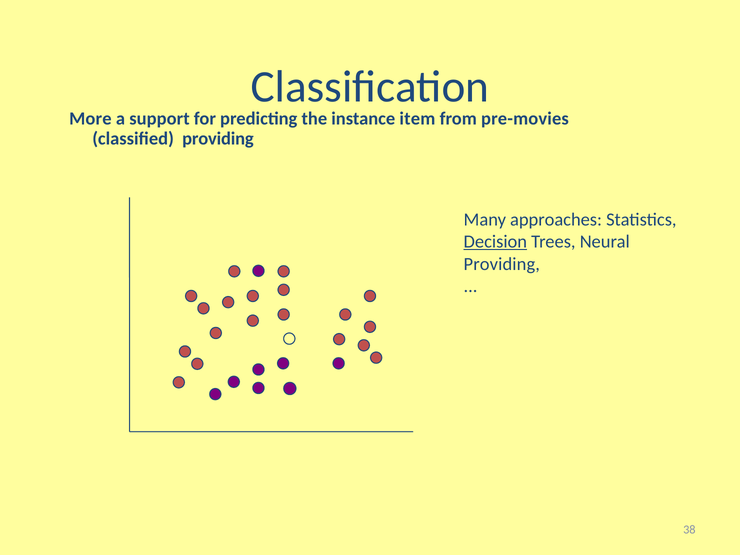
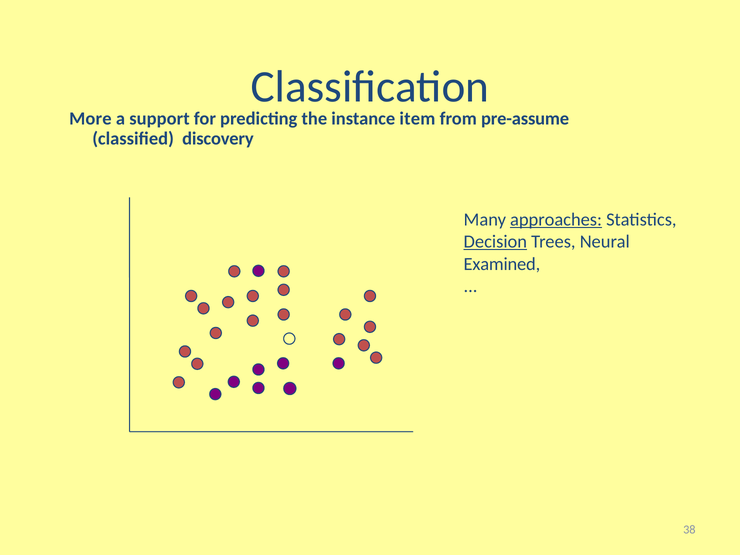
pre-movies: pre-movies -> pre-assume
classified providing: providing -> discovery
approaches underline: none -> present
Providing at (502, 264): Providing -> Examined
